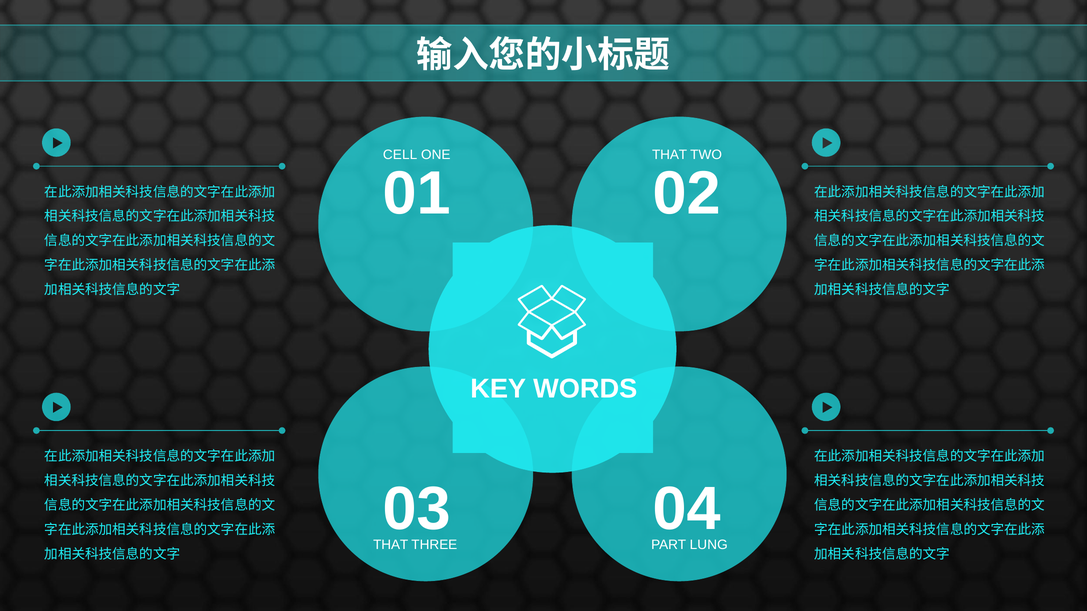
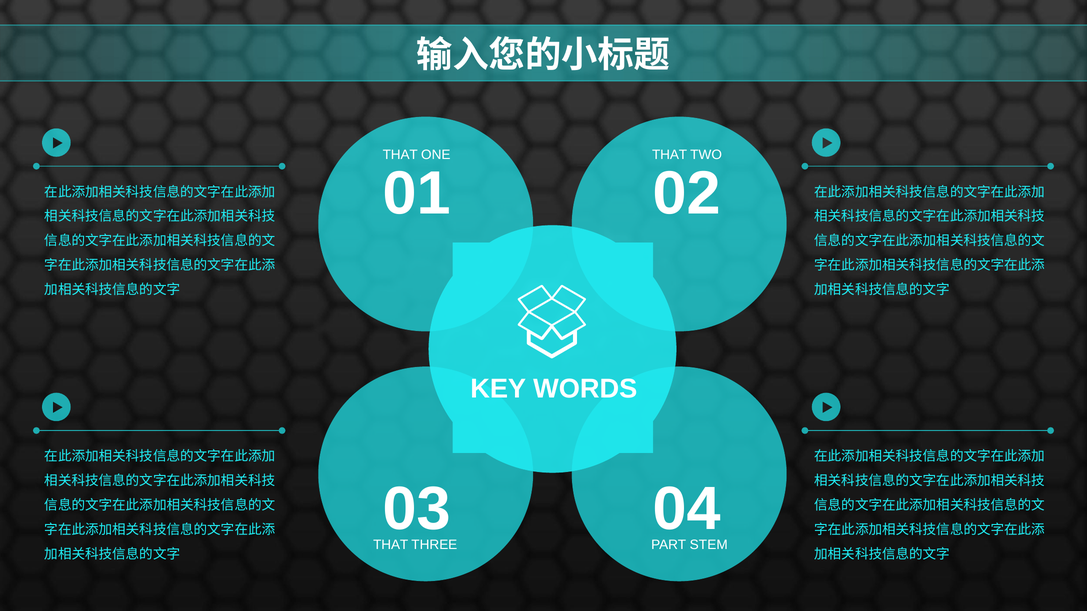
CELL at (400, 155): CELL -> THAT
LUNG: LUNG -> STEM
